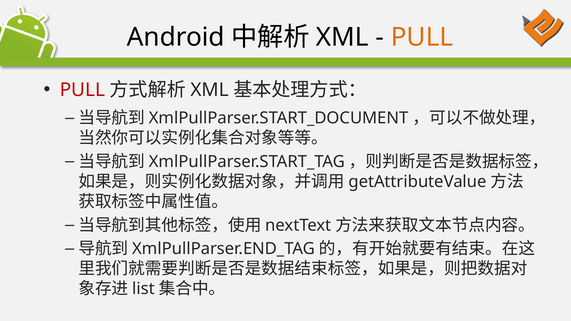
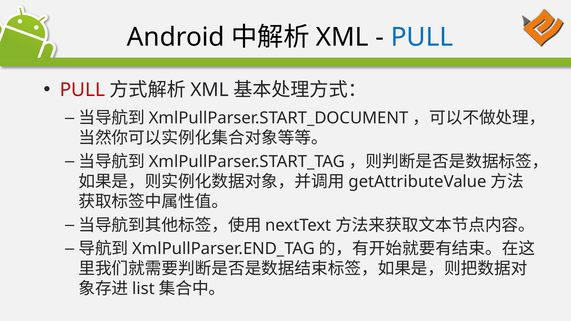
PULL at (422, 37) colour: orange -> blue
